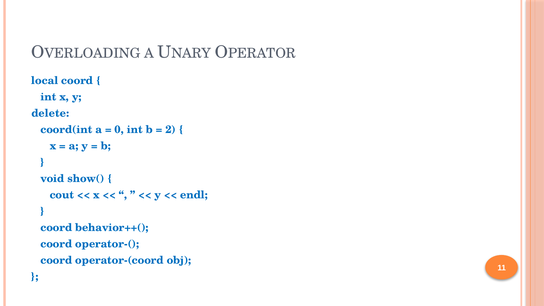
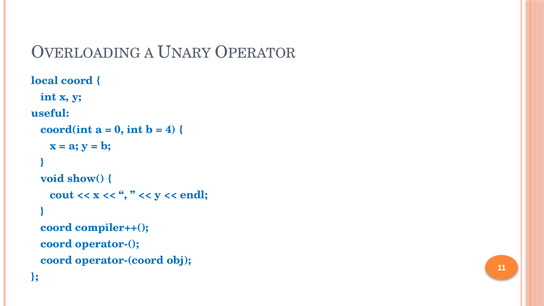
delete: delete -> useful
2: 2 -> 4
behavior++(: behavior++( -> compiler++(
